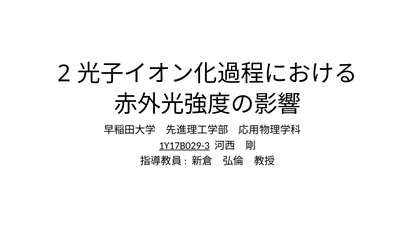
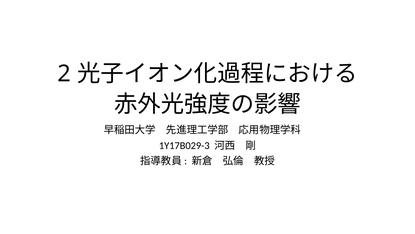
1Y17B029-3 underline: present -> none
